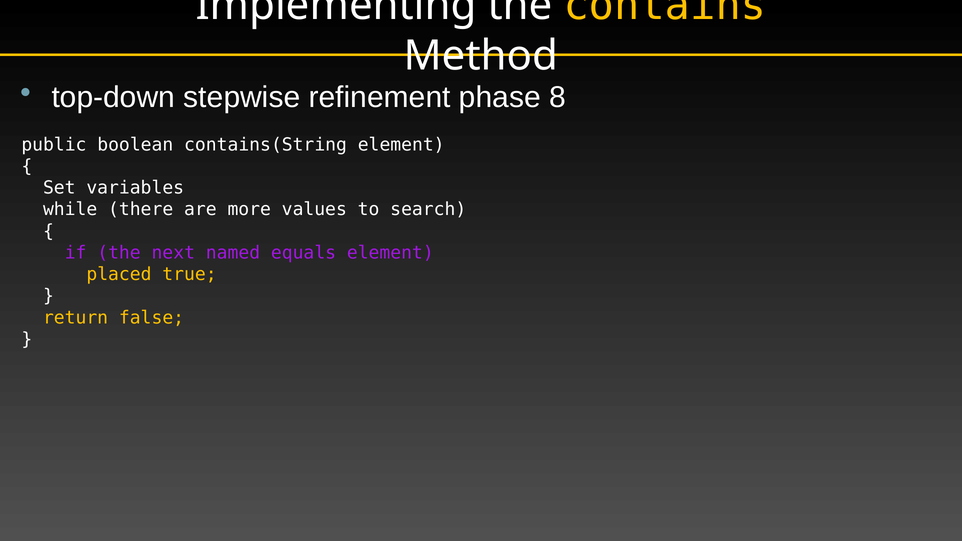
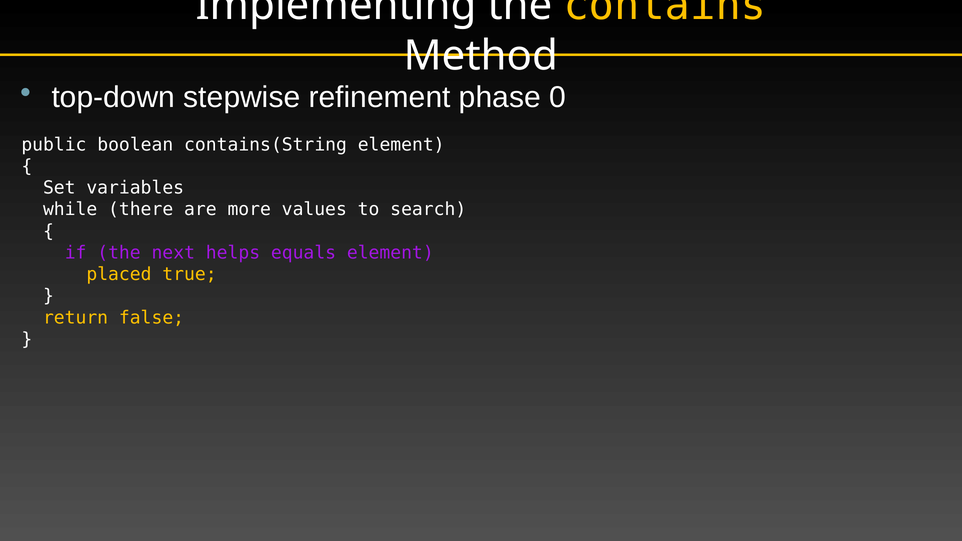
8: 8 -> 0
named: named -> helps
